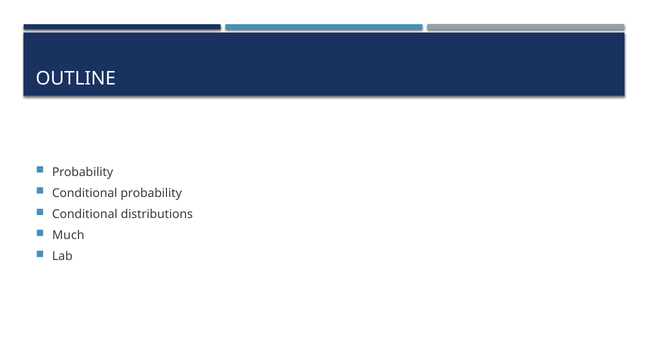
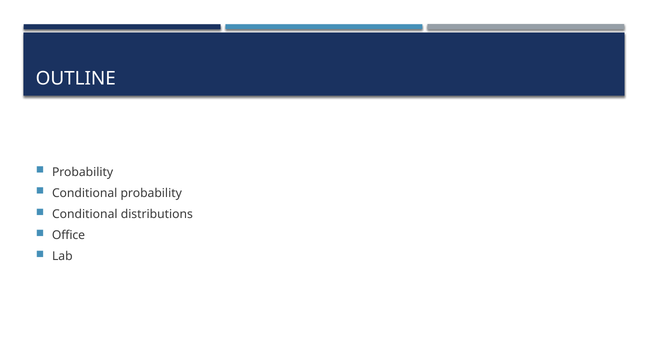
Much: Much -> Office
